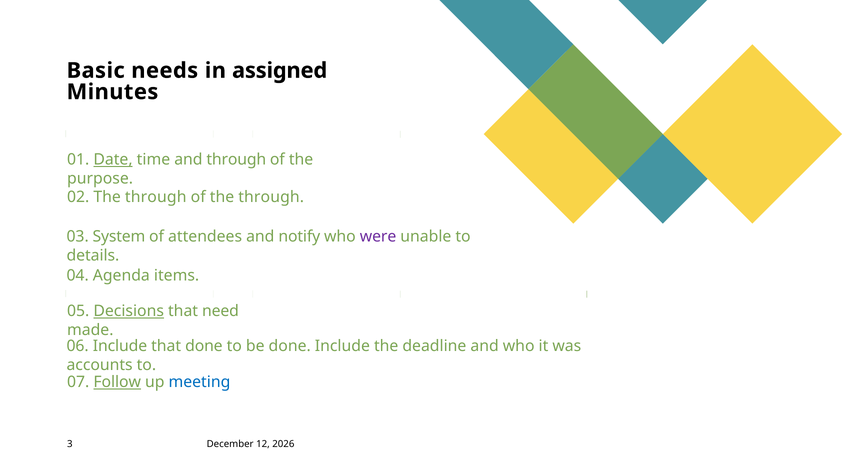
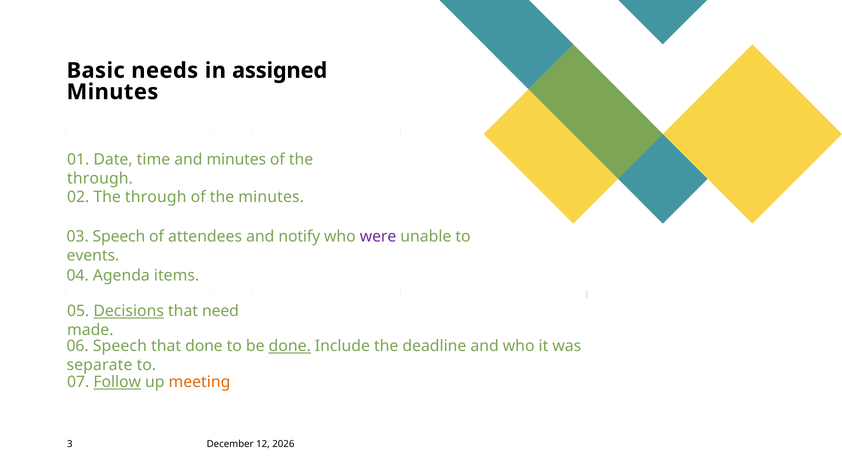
Date underline: present -> none
and through: through -> minutes
purpose at (100, 179): purpose -> through
of the through: through -> minutes
03 System: System -> Speech
details: details -> events
06 Include: Include -> Speech
done at (290, 346) underline: none -> present
accounts: accounts -> separate
meeting colour: blue -> orange
